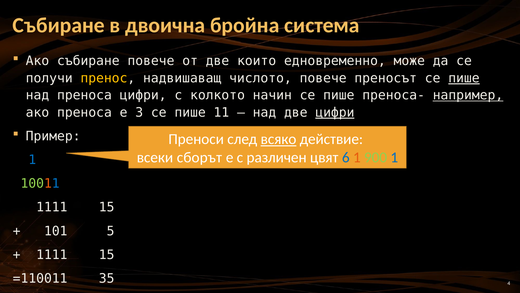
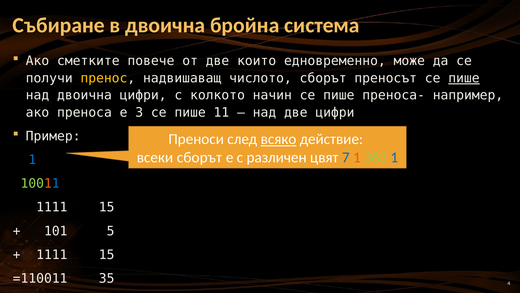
Ако събиране: събиране -> сметките
числото повече: повече -> сборът
над преноса: преноса -> двоична
например underline: present -> none
цифри at (335, 112) underline: present -> none
6: 6 -> 7
900: 900 -> 363
